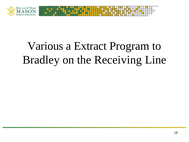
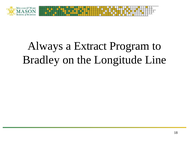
Various: Various -> Always
Receiving: Receiving -> Longitude
